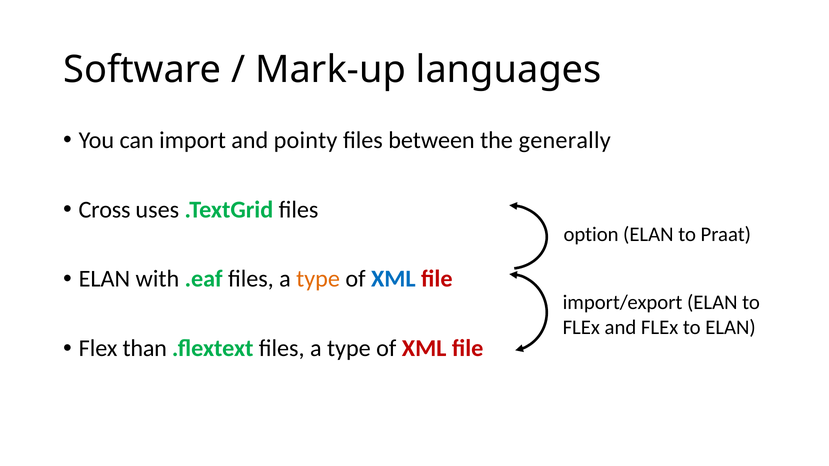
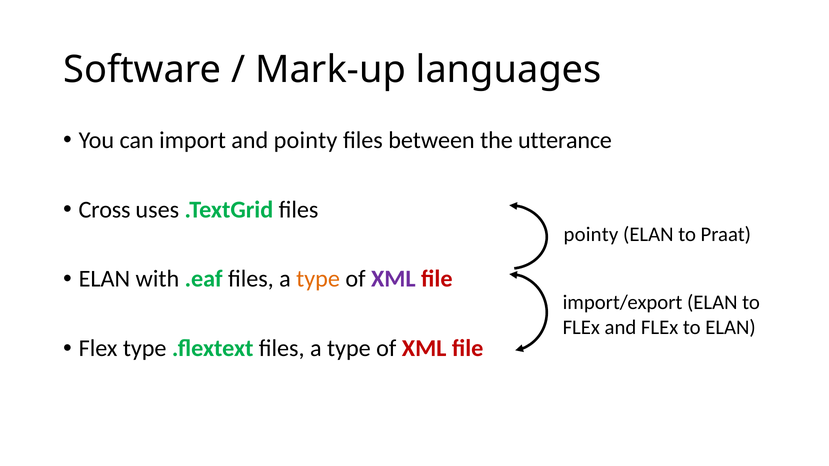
generally: generally -> utterance
option at (591, 234): option -> pointy
XML at (393, 279) colour: blue -> purple
Flex than: than -> type
